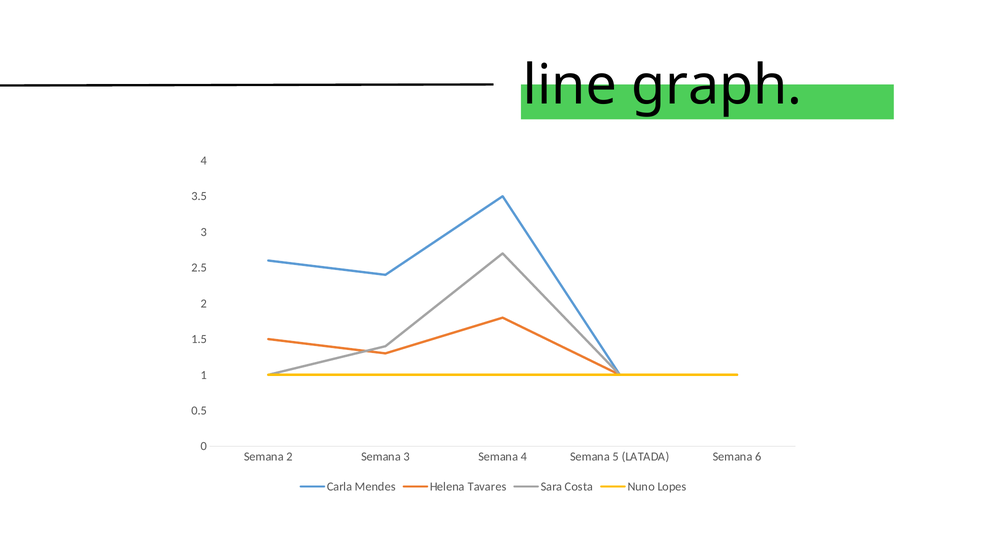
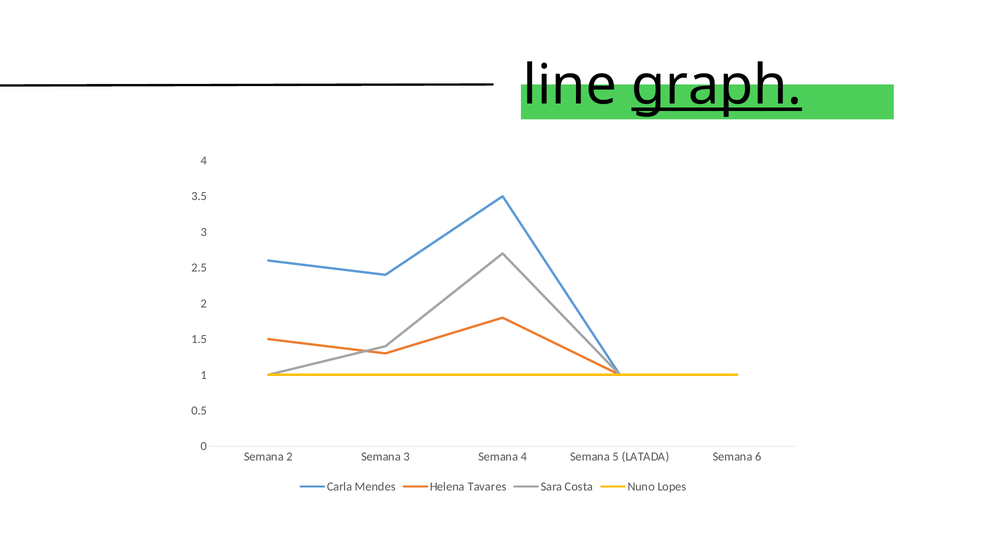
graph underline: none -> present
